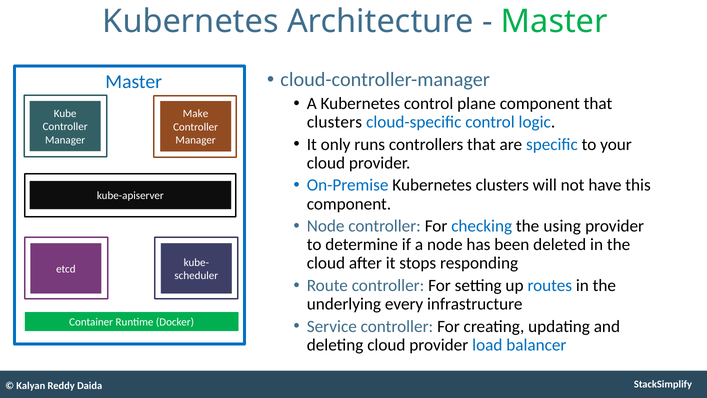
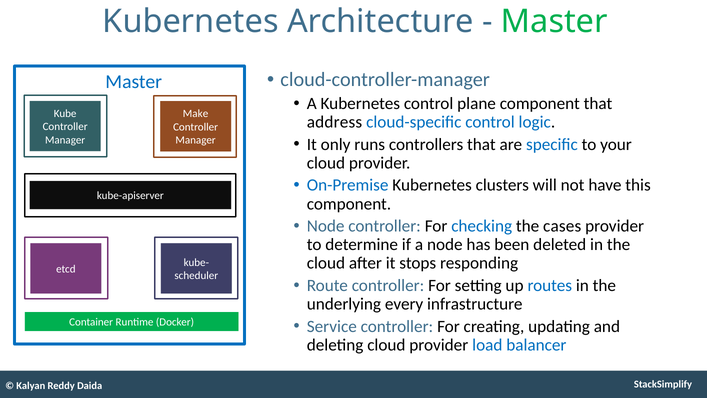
clusters at (334, 122): clusters -> address
using: using -> cases
